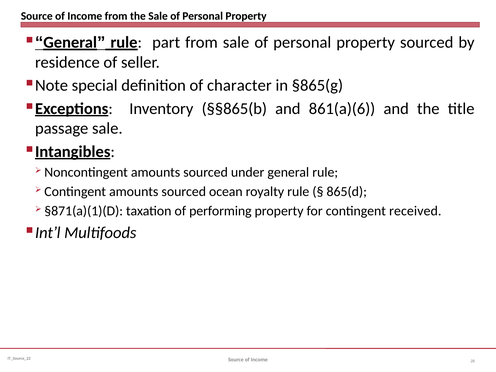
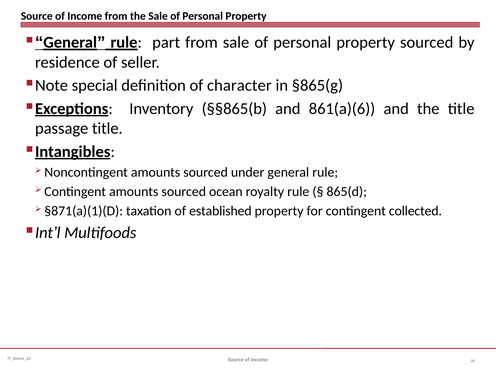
passage sale: sale -> title
performing: performing -> established
received: received -> collected
